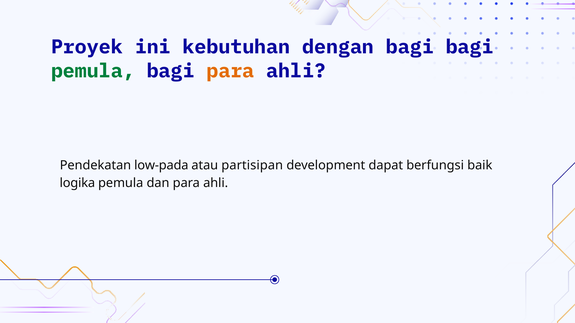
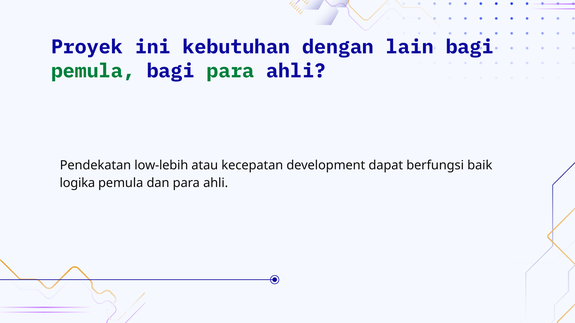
dengan bagi: bagi -> lain
para at (230, 71) colour: orange -> green
low-pada: low-pada -> low-lebih
partisipan: partisipan -> kecepatan
